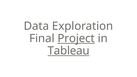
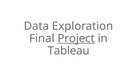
Tableau underline: present -> none
